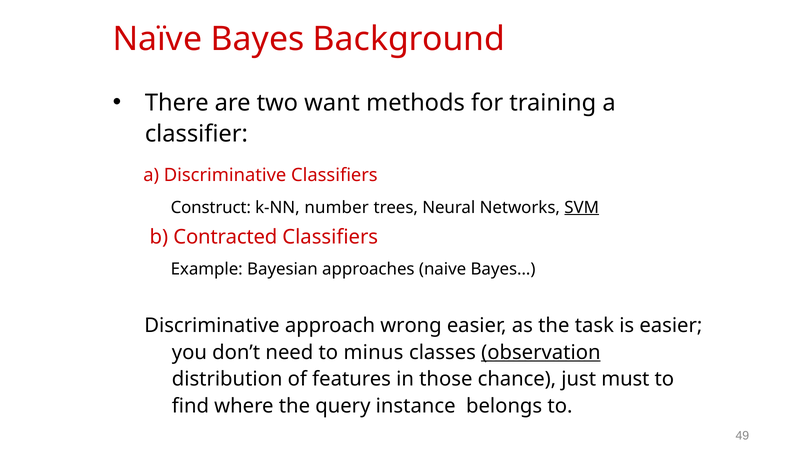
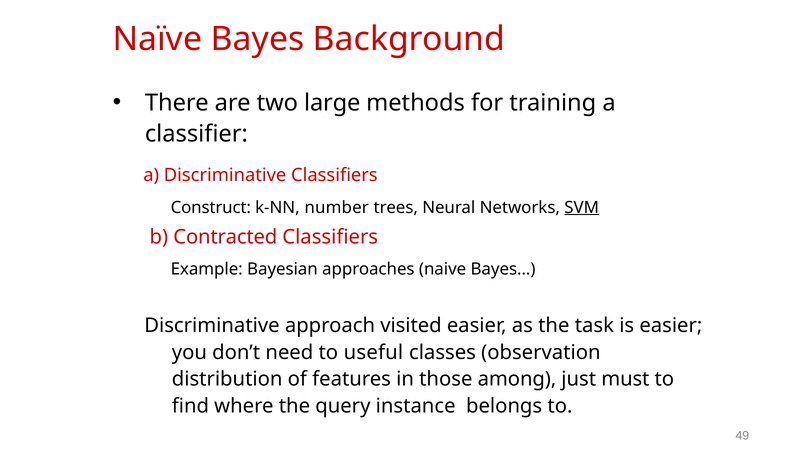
want: want -> large
wrong: wrong -> visited
minus: minus -> useful
observation underline: present -> none
chance: chance -> among
